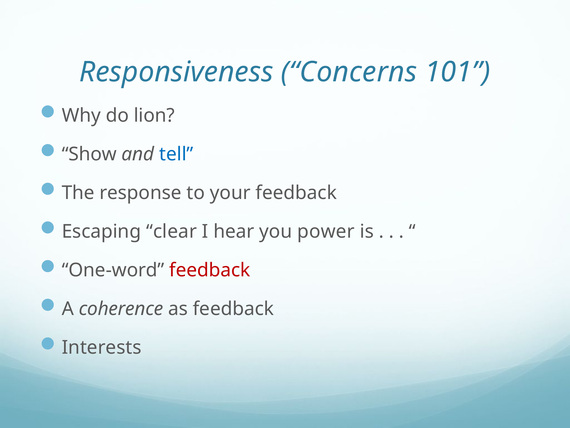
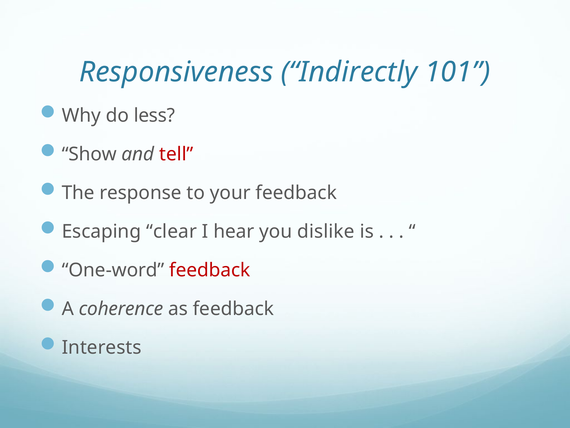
Concerns: Concerns -> Indirectly
lion: lion -> less
tell colour: blue -> red
power: power -> dislike
